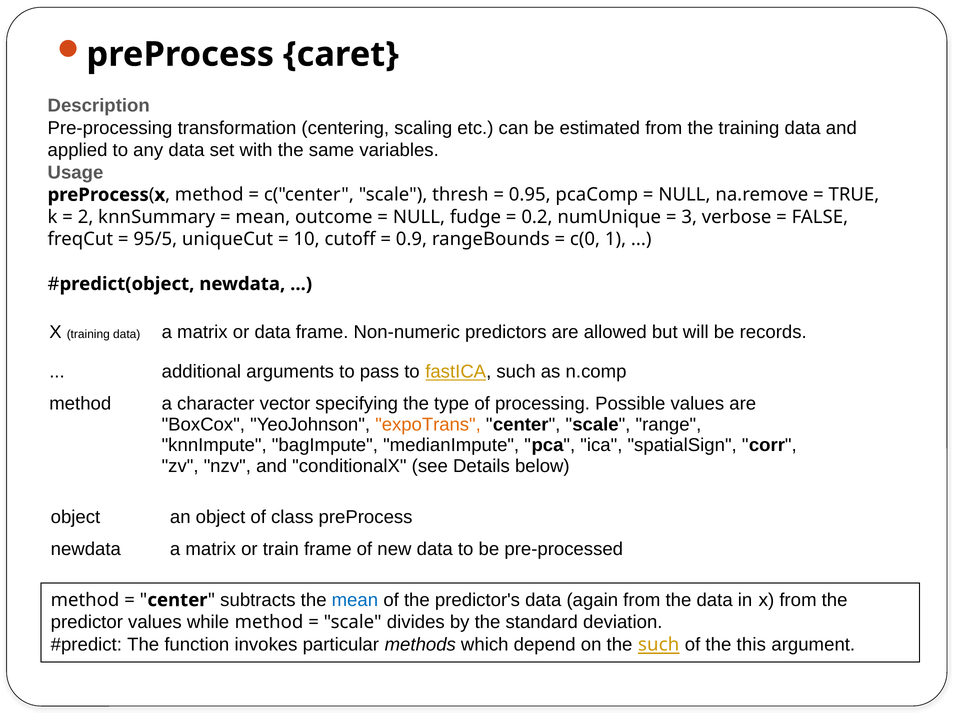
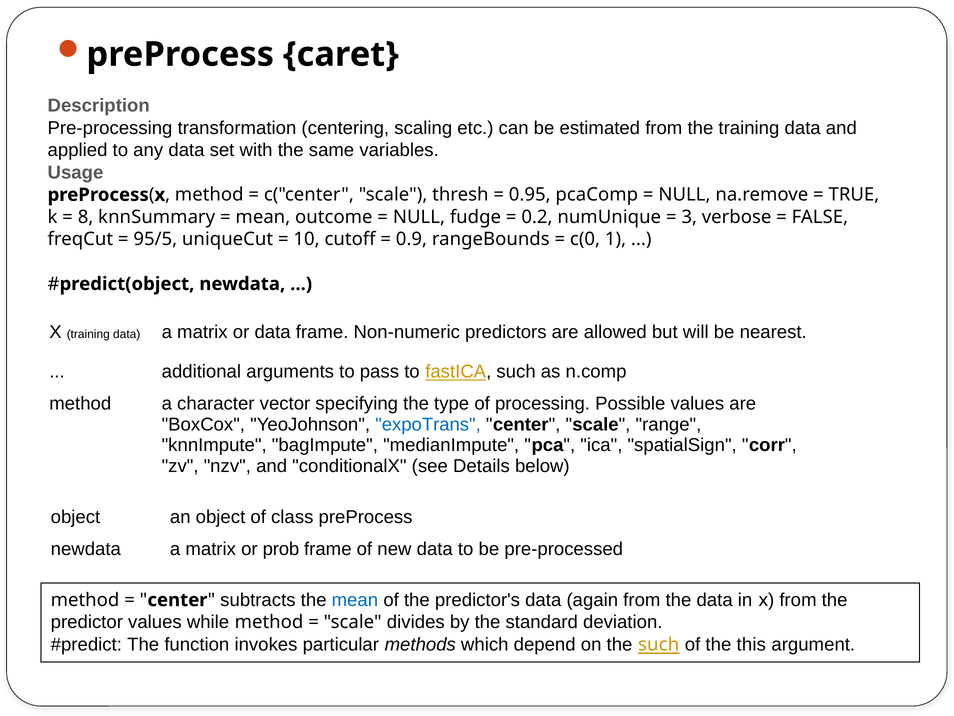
2: 2 -> 8
records: records -> nearest
expoTrans colour: orange -> blue
train: train -> prob
